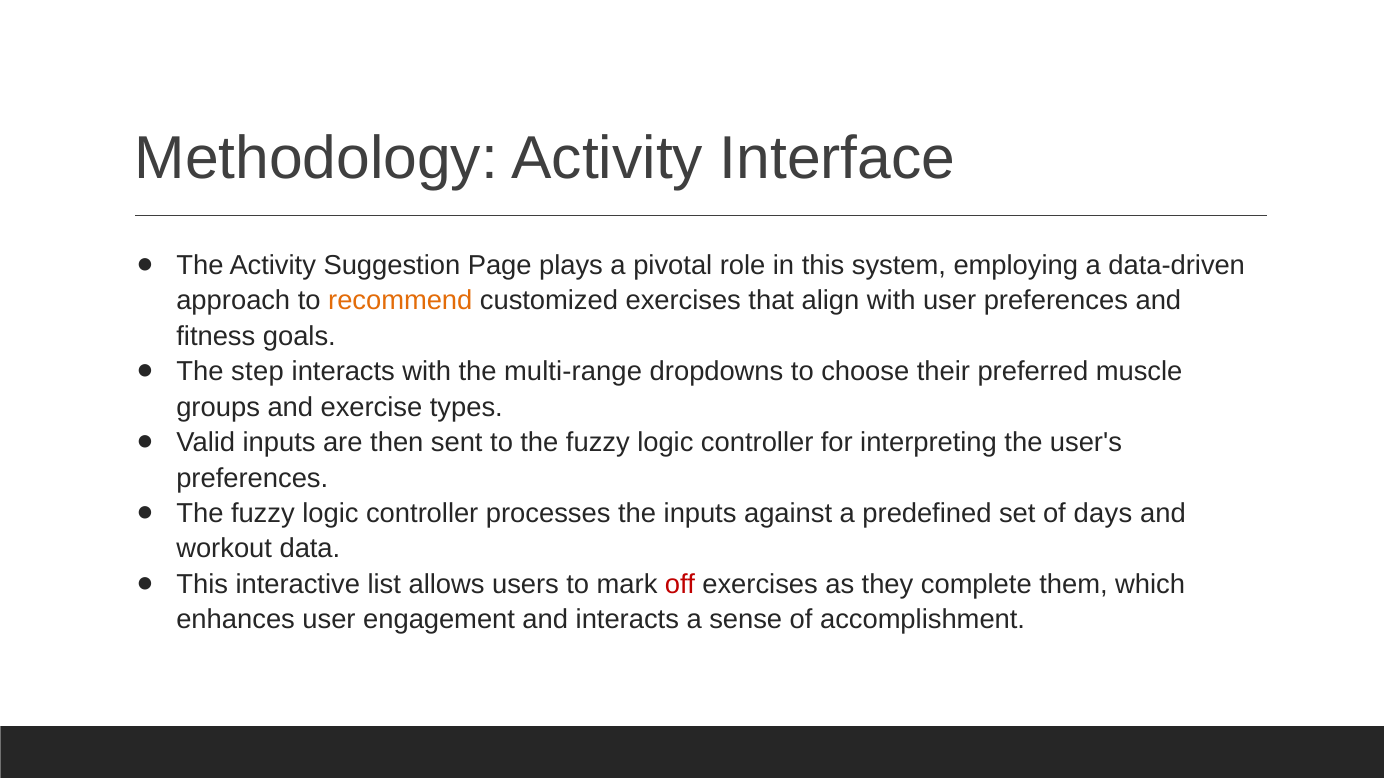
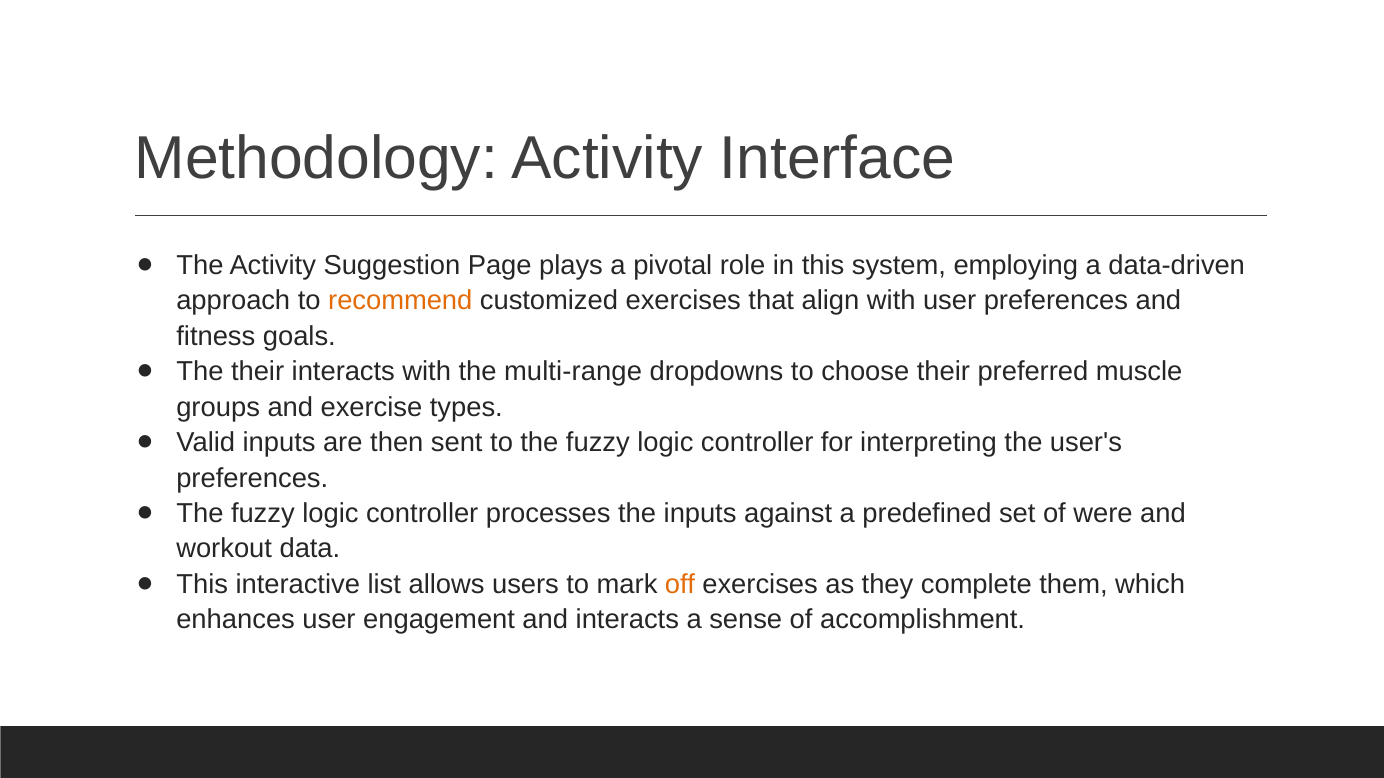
The step: step -> their
days: days -> were
off colour: red -> orange
